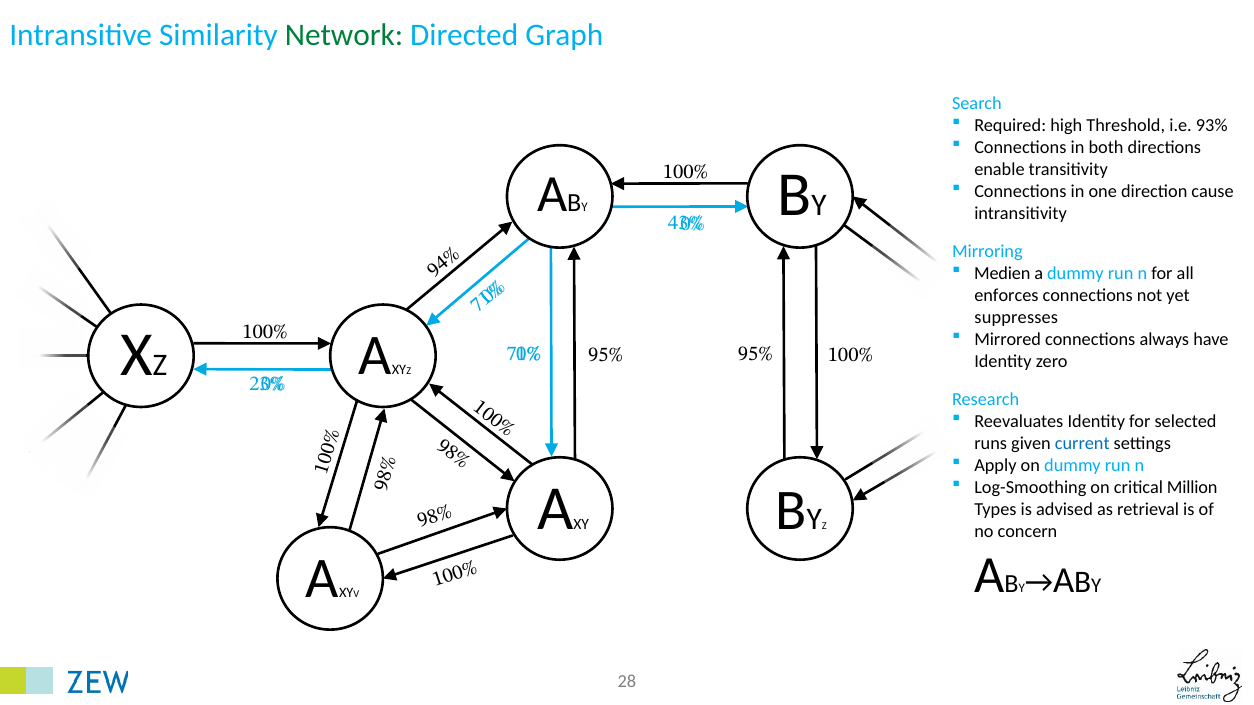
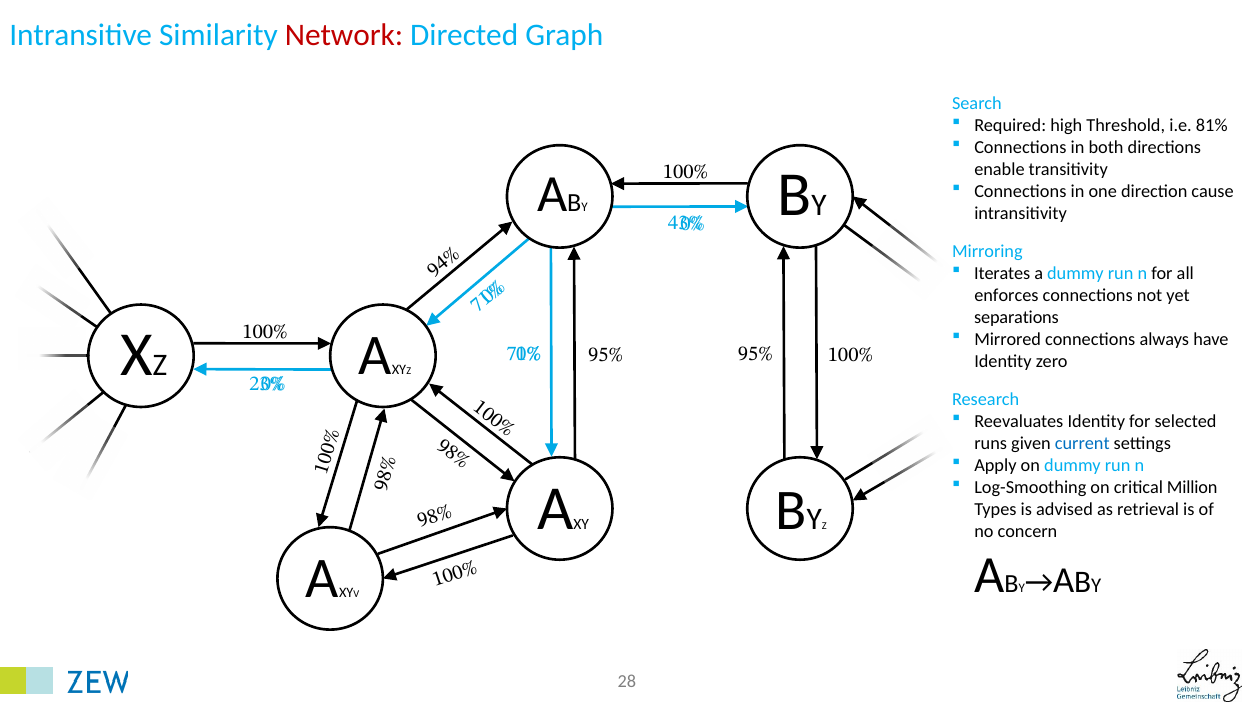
Network colour: green -> red
93%: 93% -> 81%
Medien: Medien -> Iterates
suppresses: suppresses -> separations
